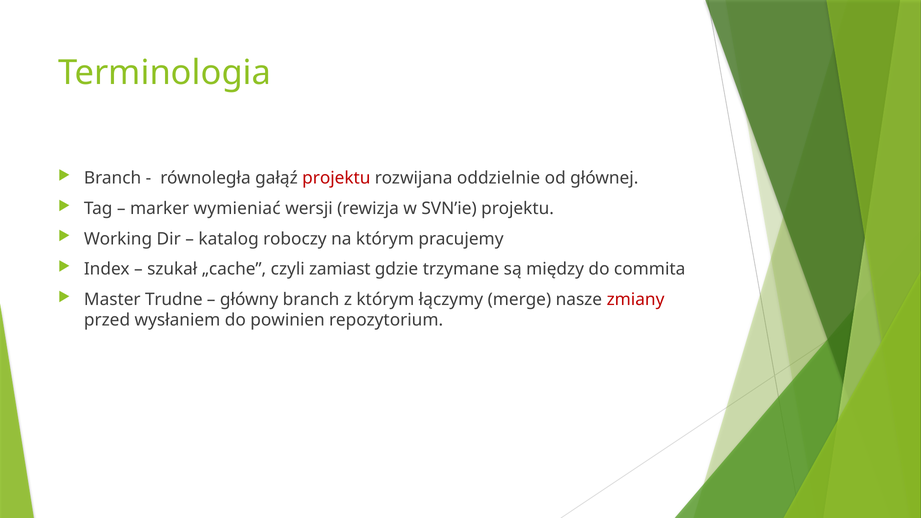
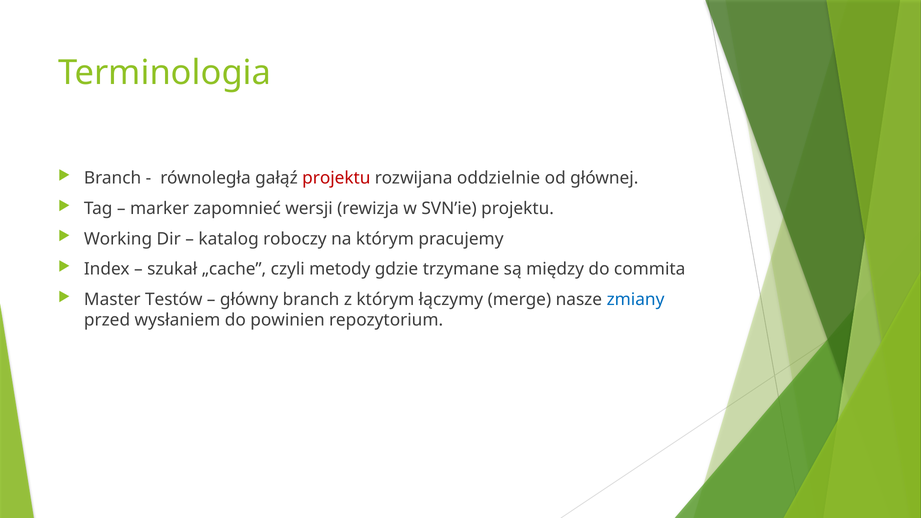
wymieniać: wymieniać -> zapomnieć
zamiast: zamiast -> metody
Trudne: Trudne -> Testów
zmiany colour: red -> blue
